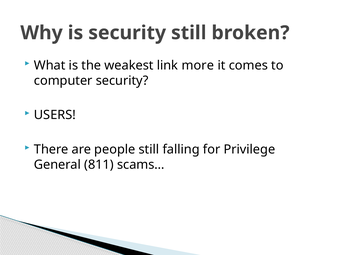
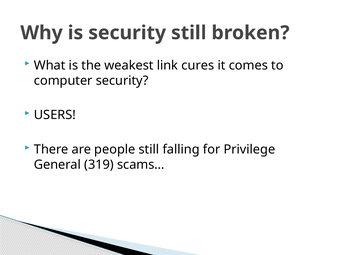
more: more -> cures
811: 811 -> 319
